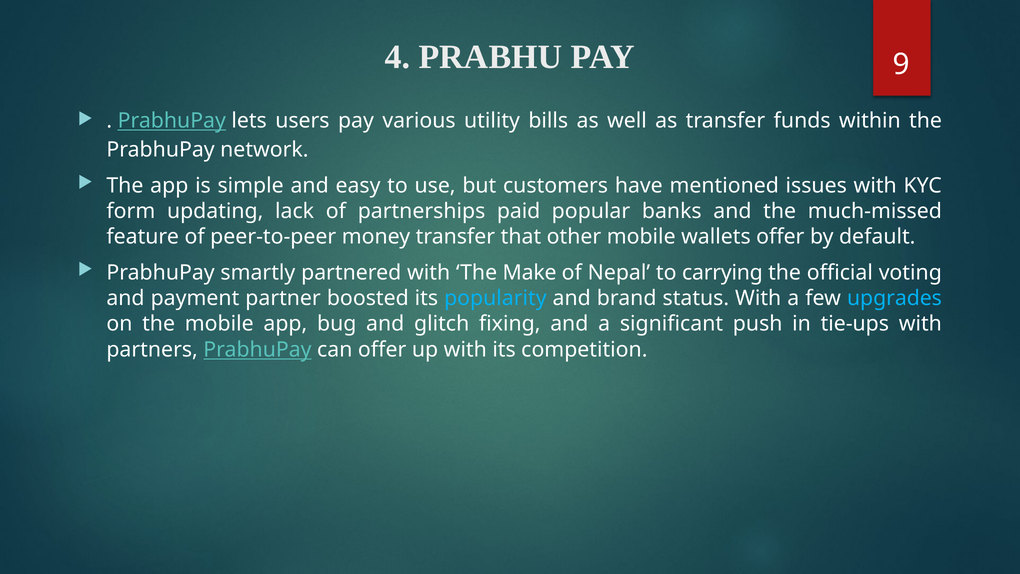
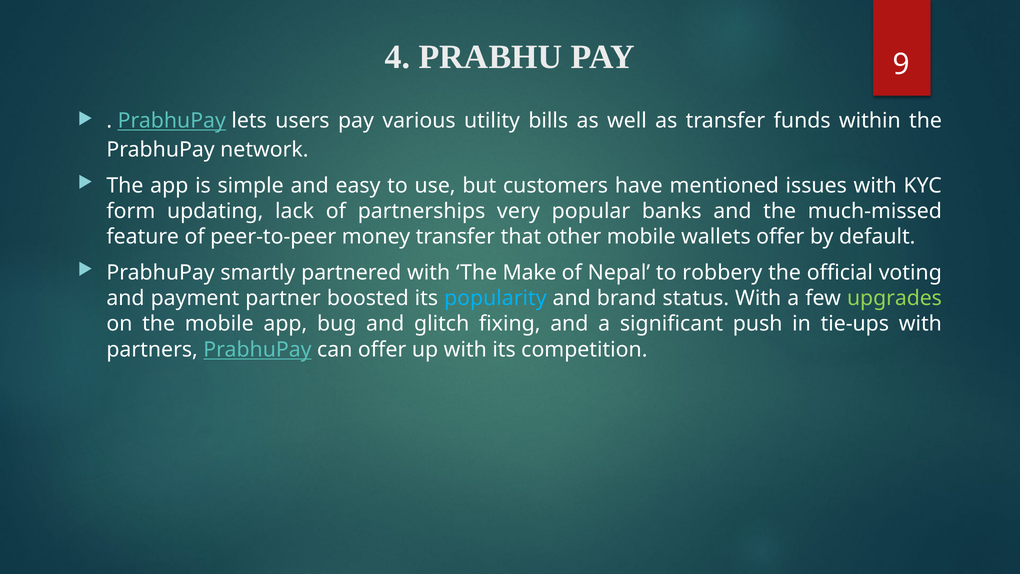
paid: paid -> very
carrying: carrying -> robbery
upgrades colour: light blue -> light green
